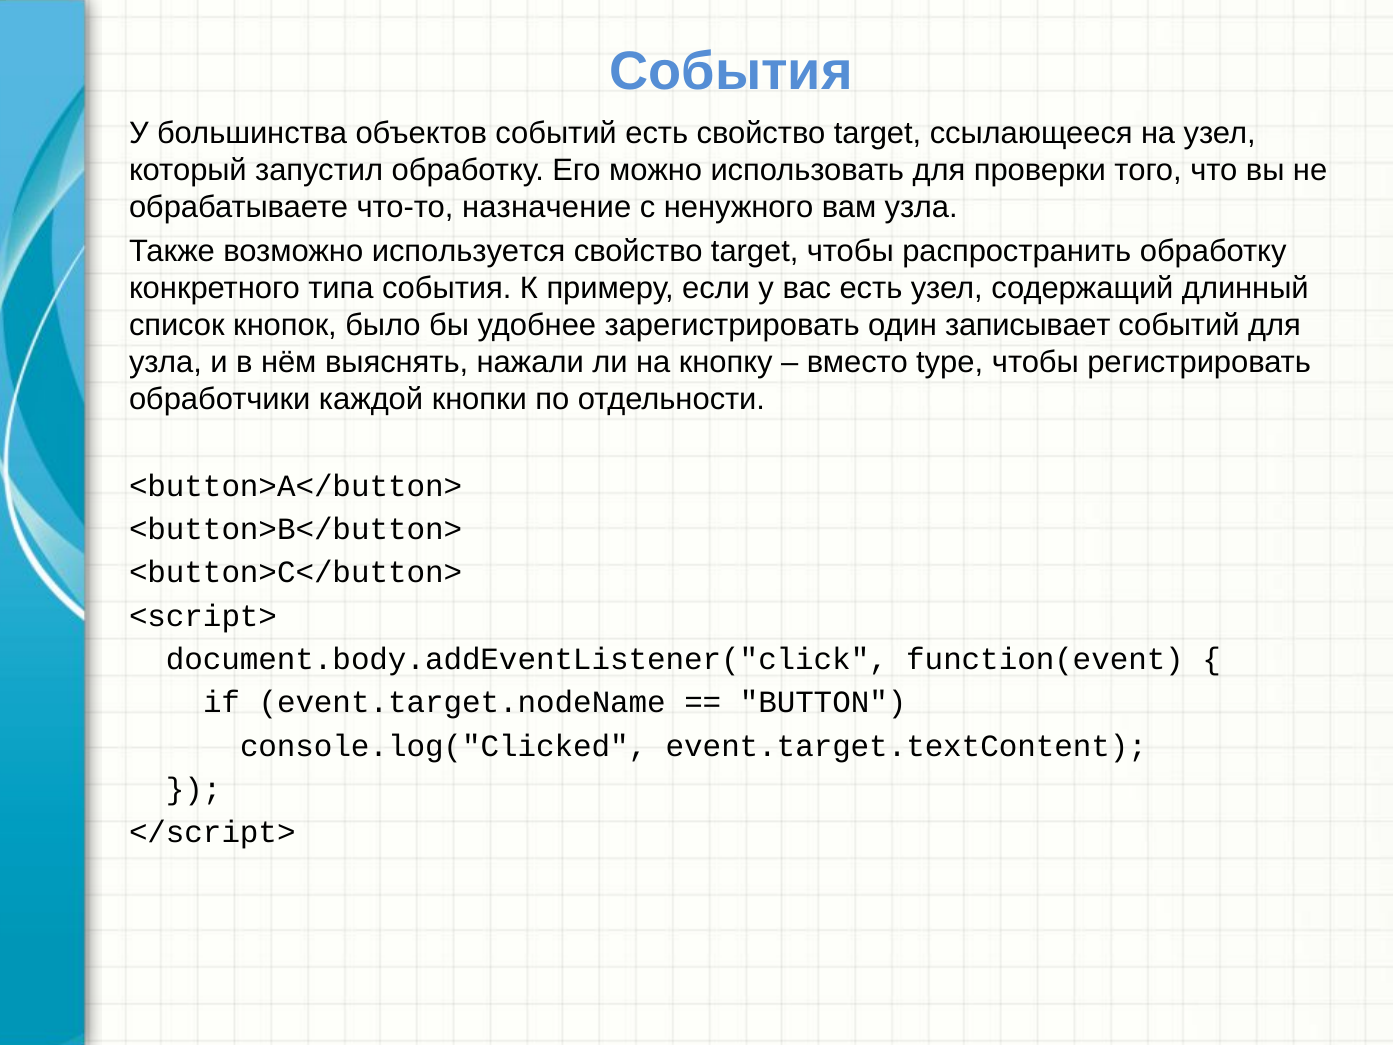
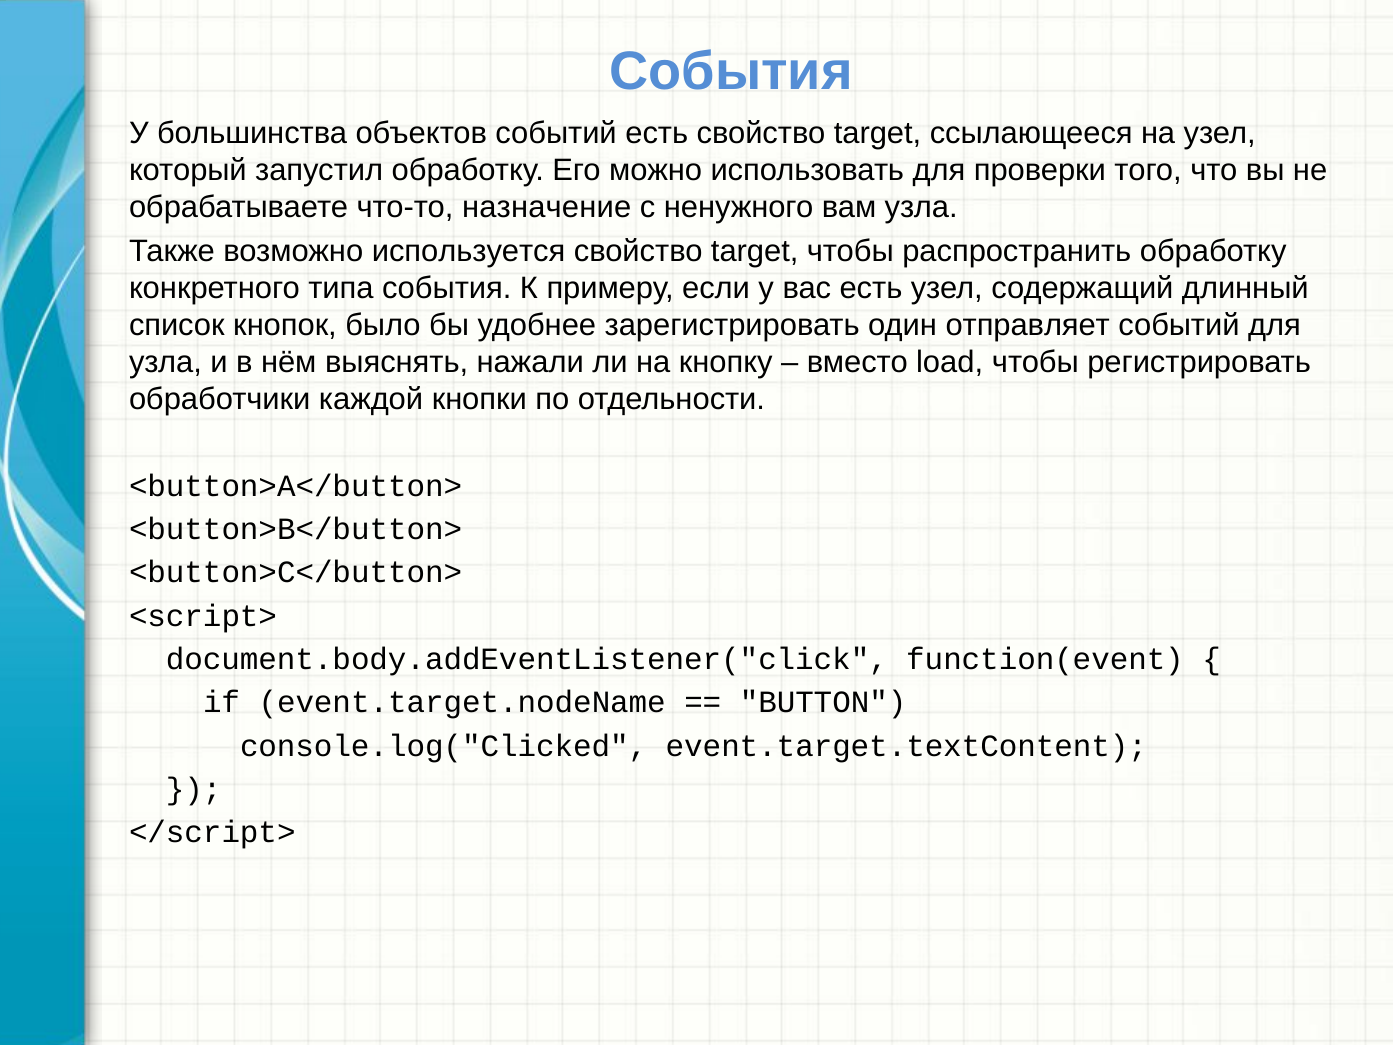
записывает: записывает -> отправляет
type: type -> load
